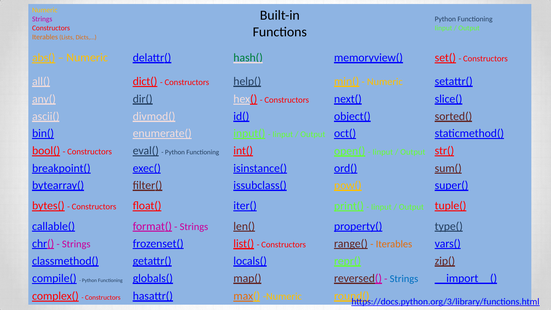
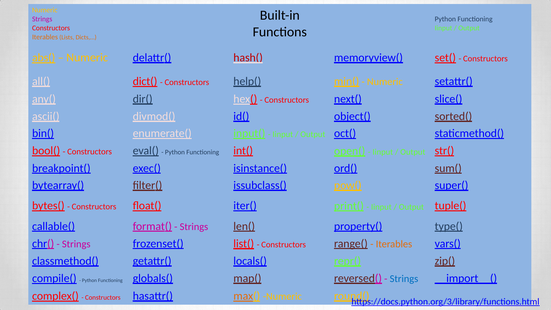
hash( colour: green -> red
